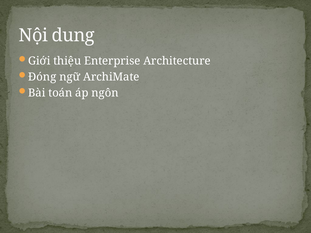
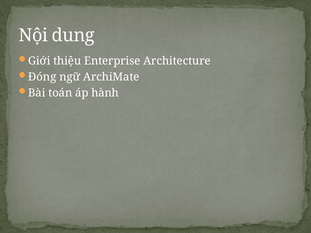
ngôn: ngôn -> hành
